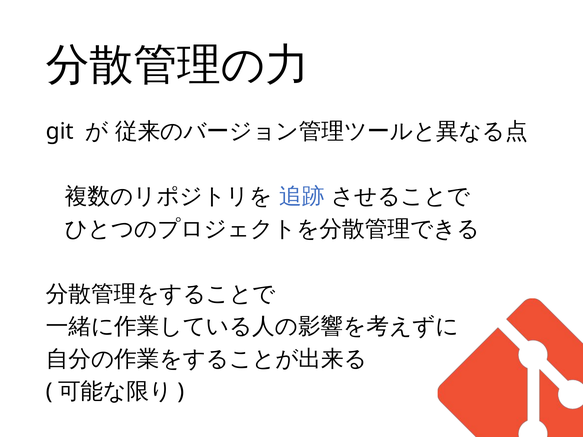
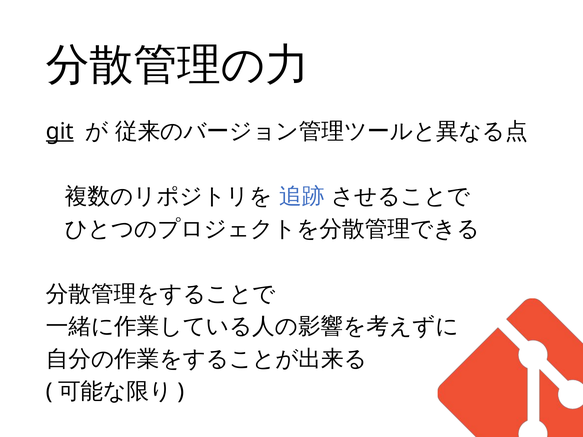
git underline: none -> present
